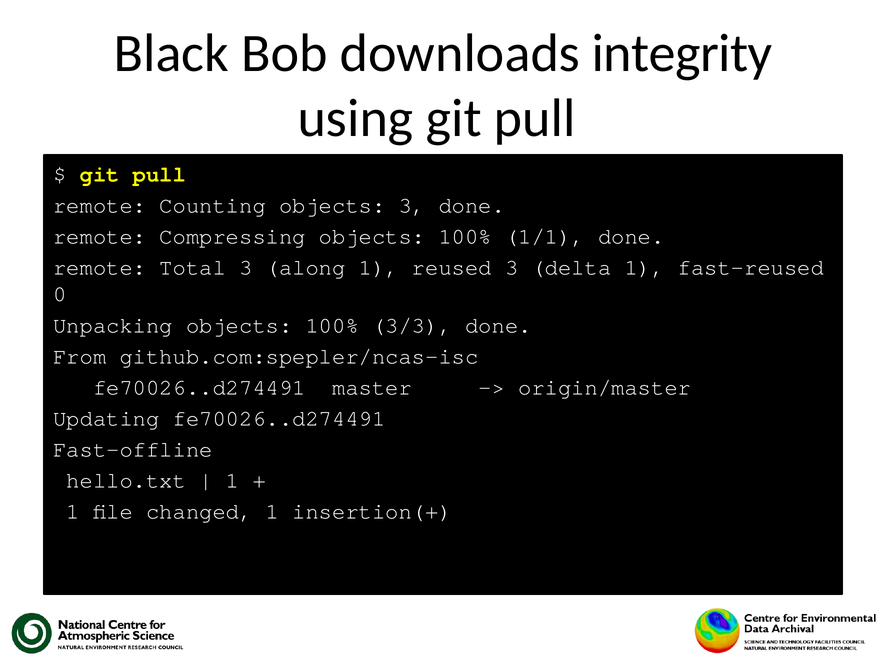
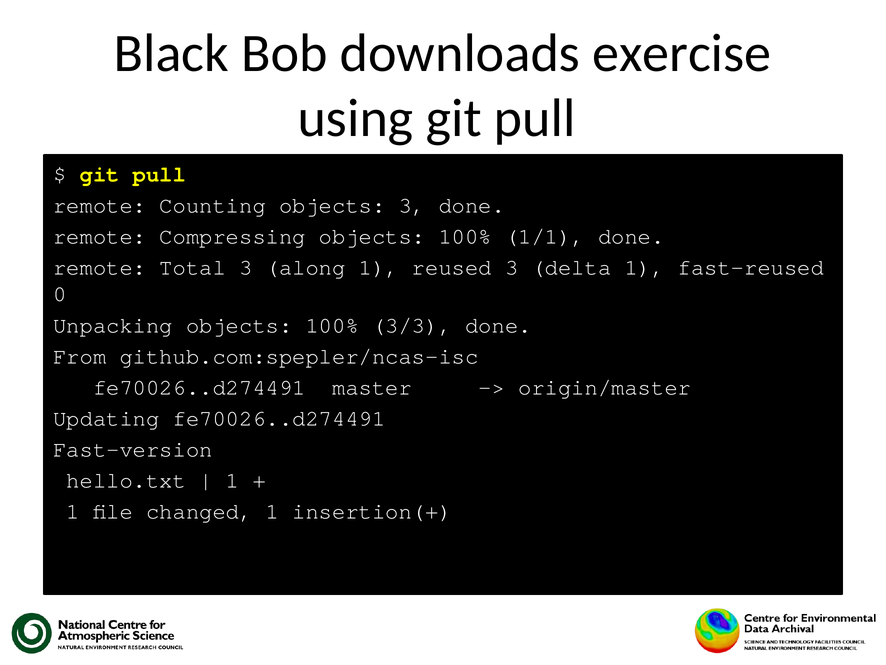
integrity: integrity -> exercise
Fast-offline: Fast-offline -> Fast-version
